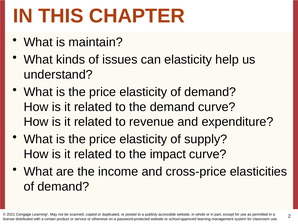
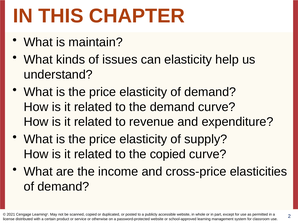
the impact: impact -> copied
